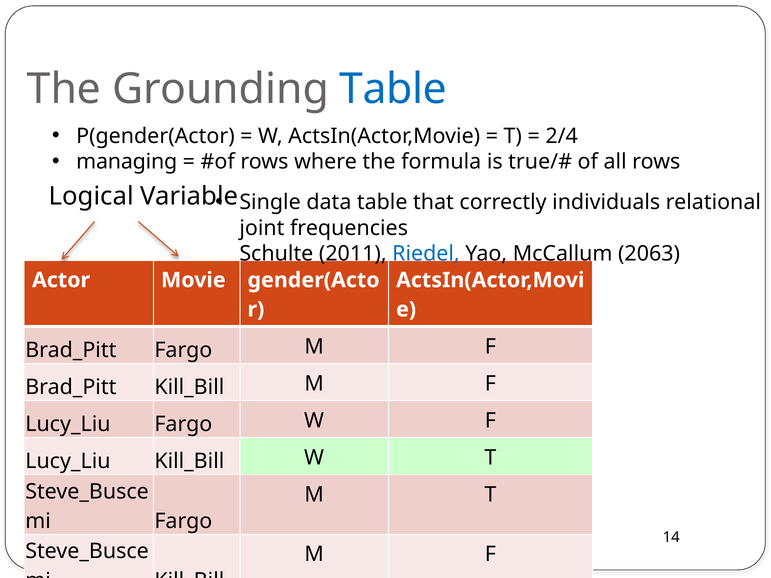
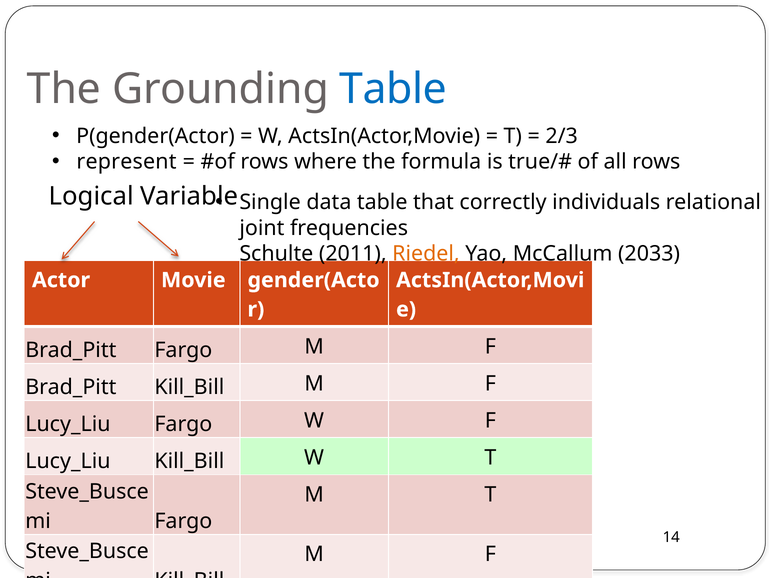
2/4: 2/4 -> 2/3
managing: managing -> represent
Riedel colour: blue -> orange
2063: 2063 -> 2033
